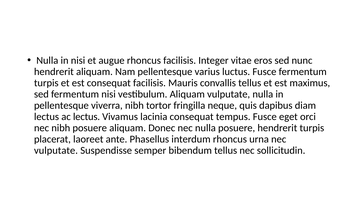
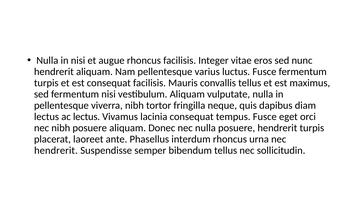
vulputate at (56, 151): vulputate -> hendrerit
